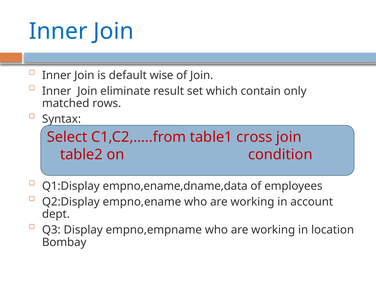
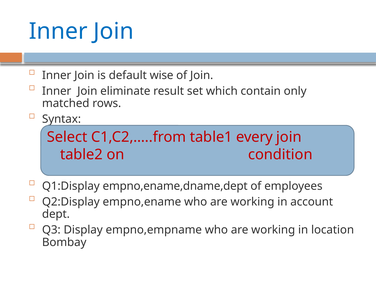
cross: cross -> every
empno,ename,dname,data: empno,ename,dname,data -> empno,ename,dname,dept
